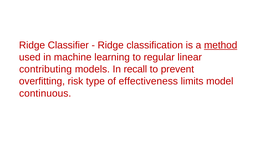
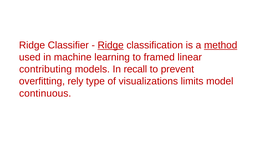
Ridge at (111, 45) underline: none -> present
regular: regular -> framed
risk: risk -> rely
effectiveness: effectiveness -> visualizations
